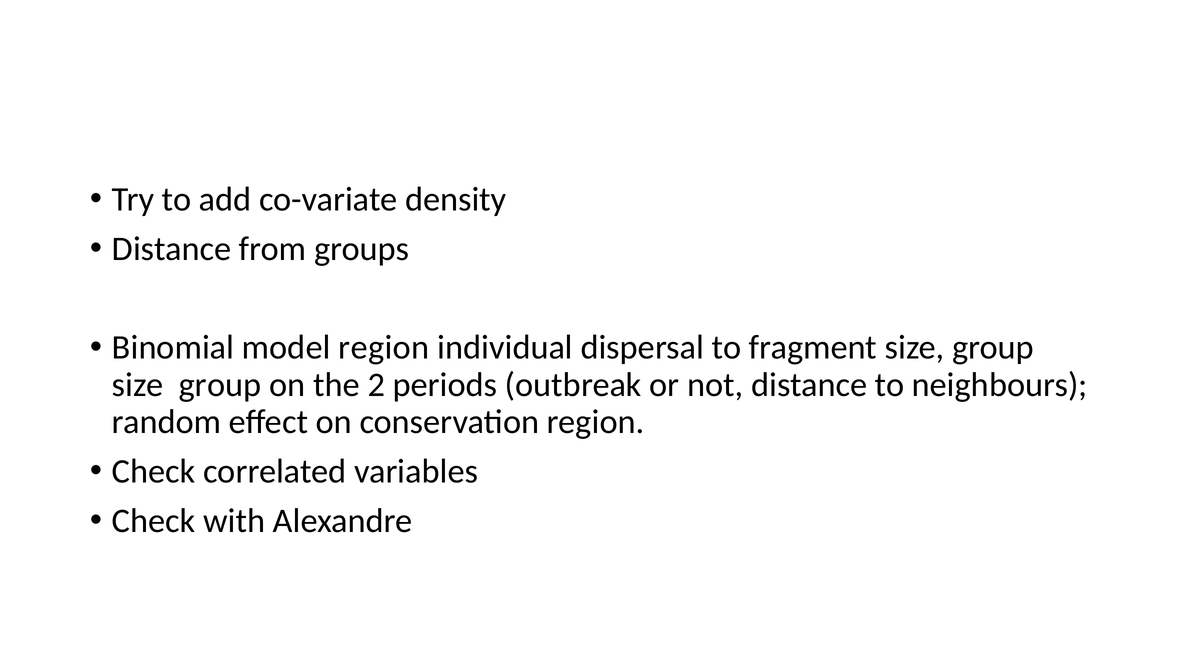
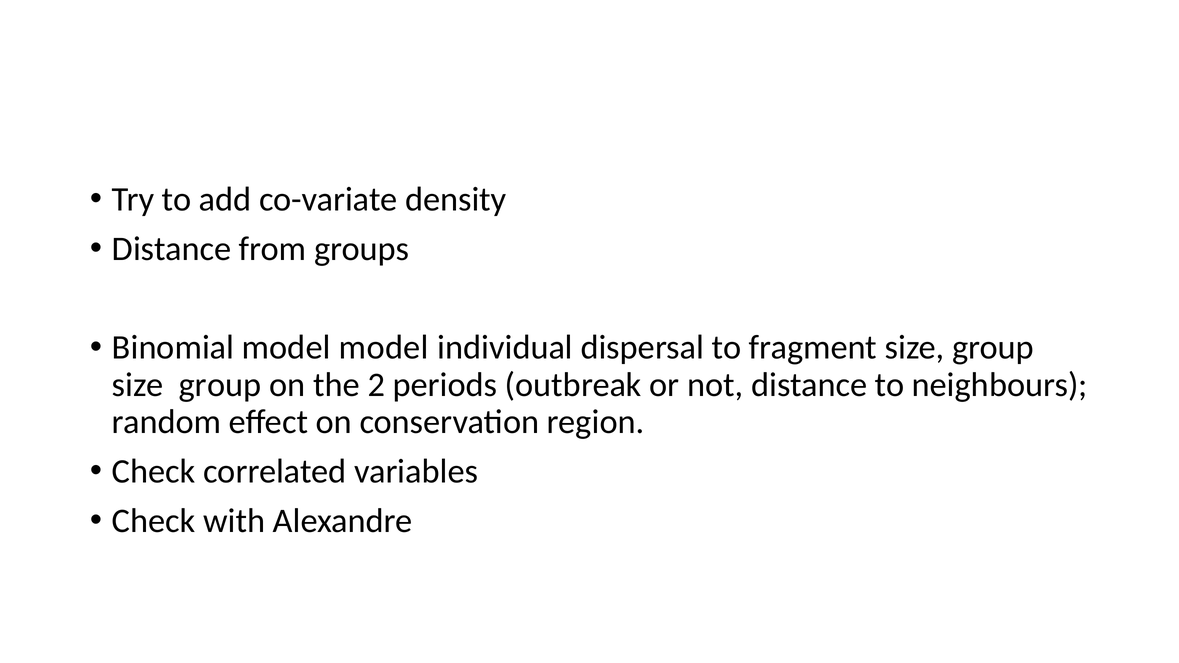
model region: region -> model
